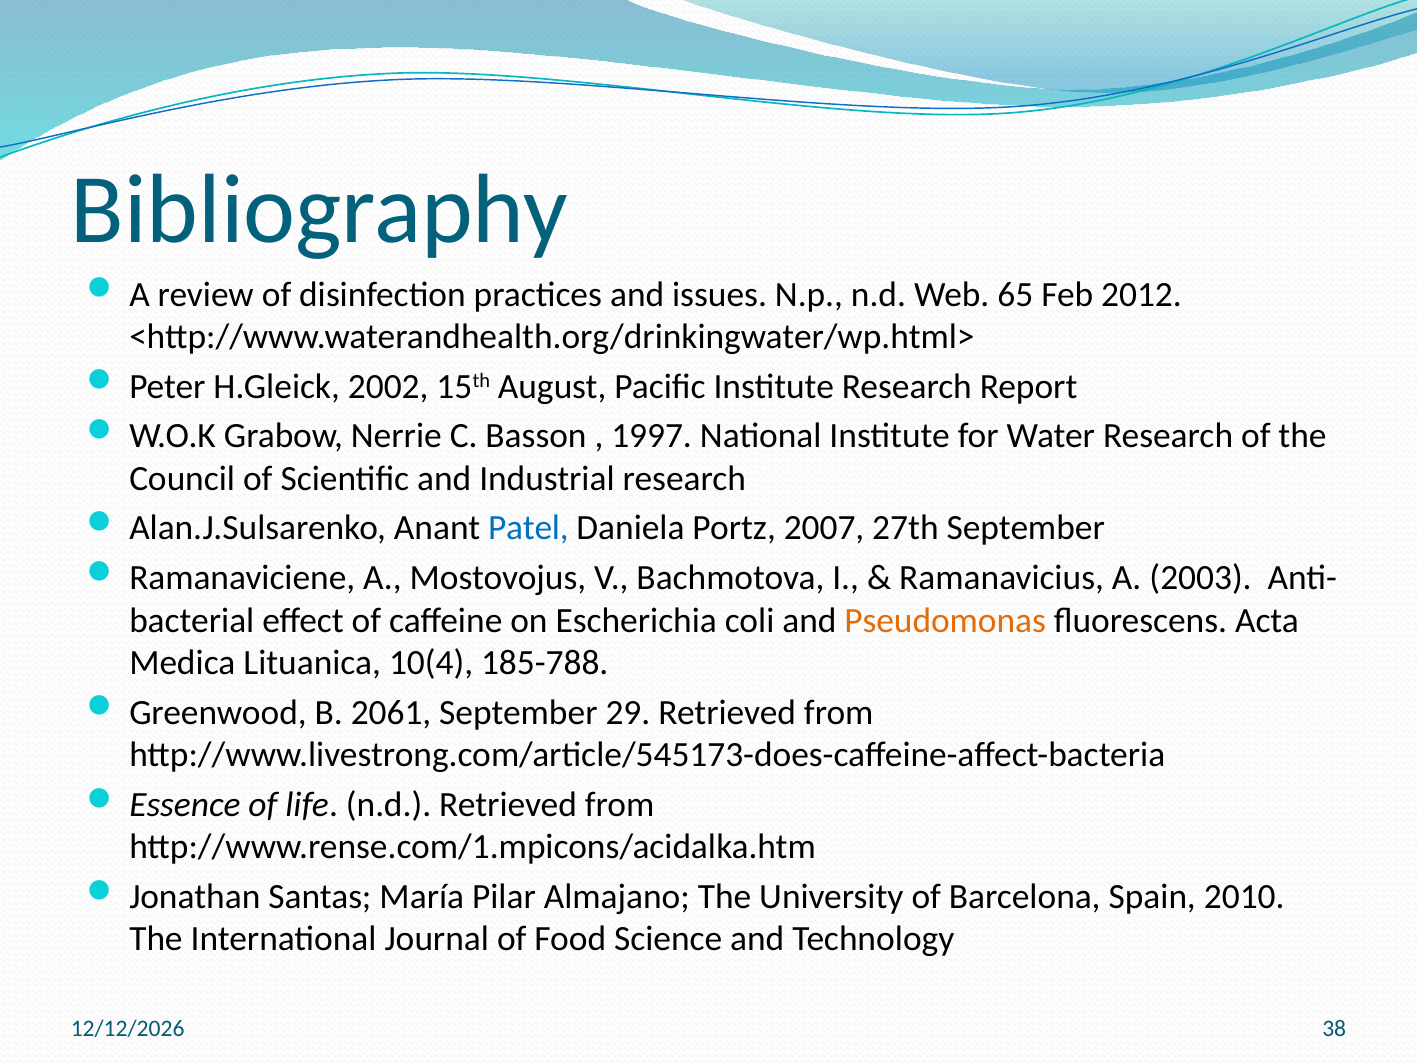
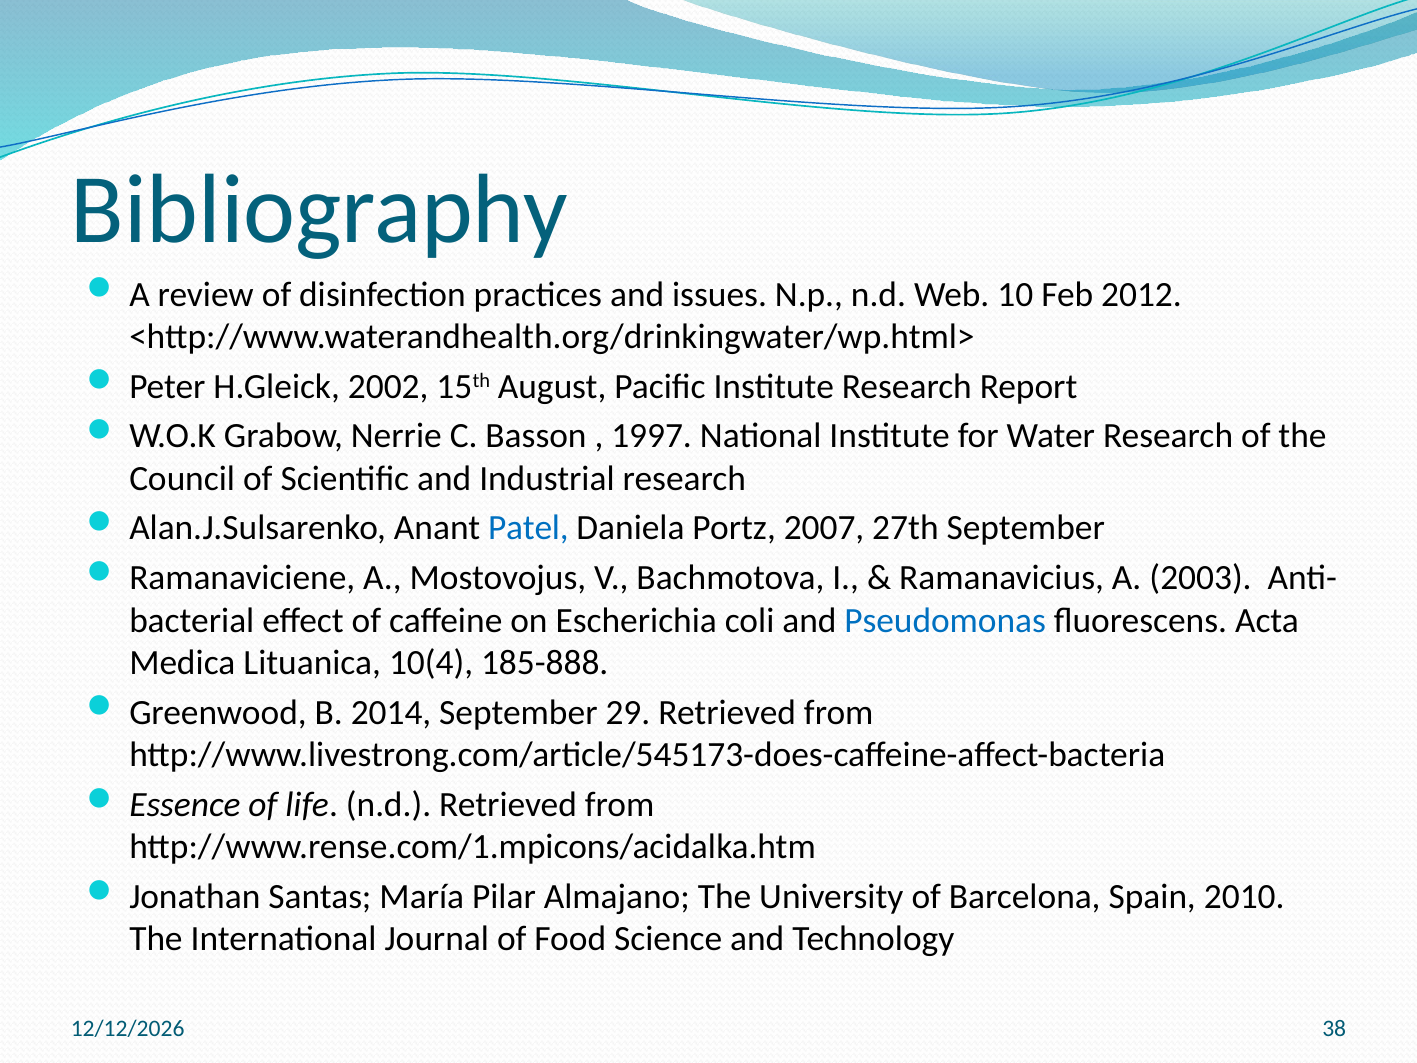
65: 65 -> 10
Pseudomonas colour: orange -> blue
185-788: 185-788 -> 185-888
2061: 2061 -> 2014
